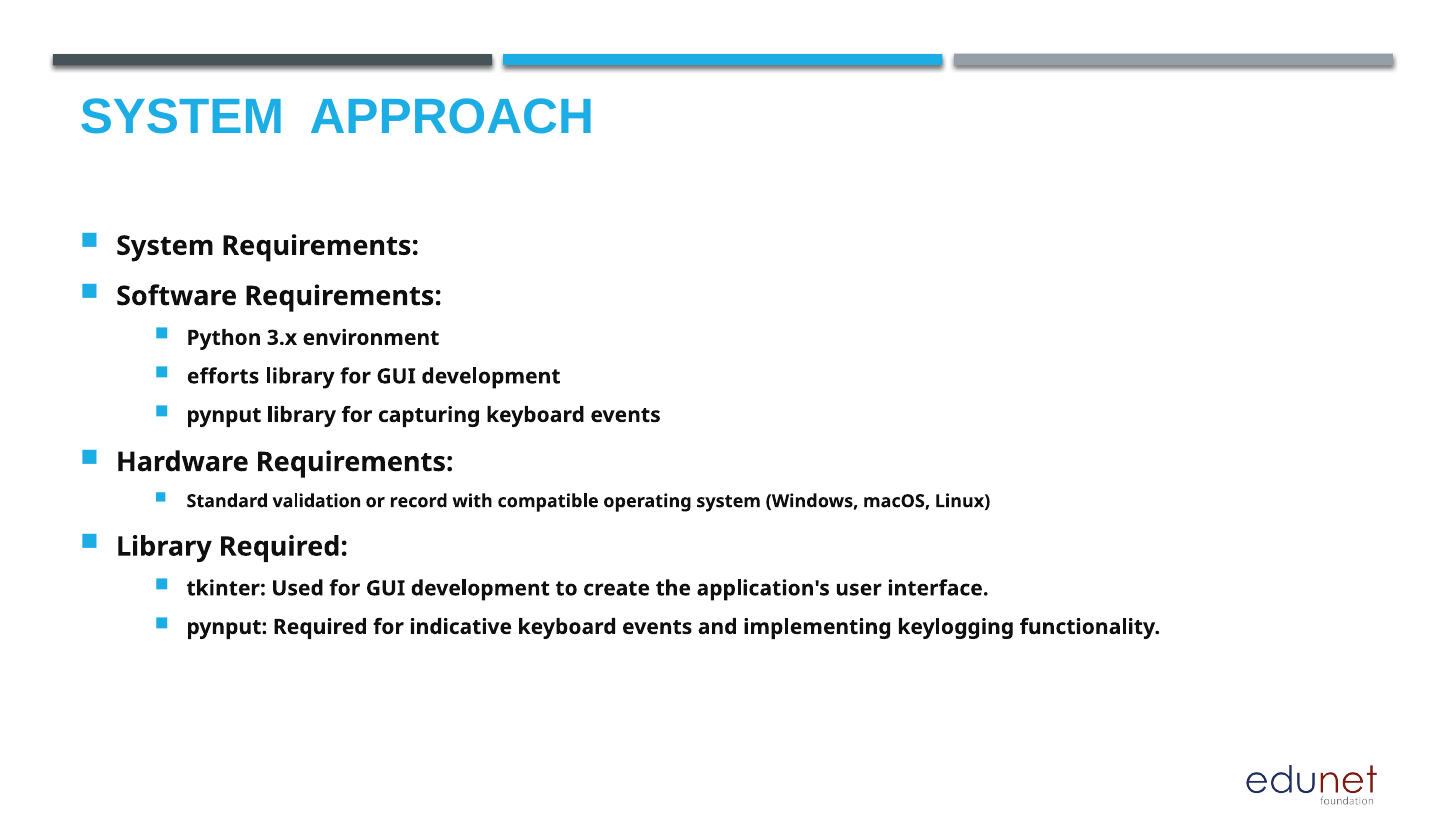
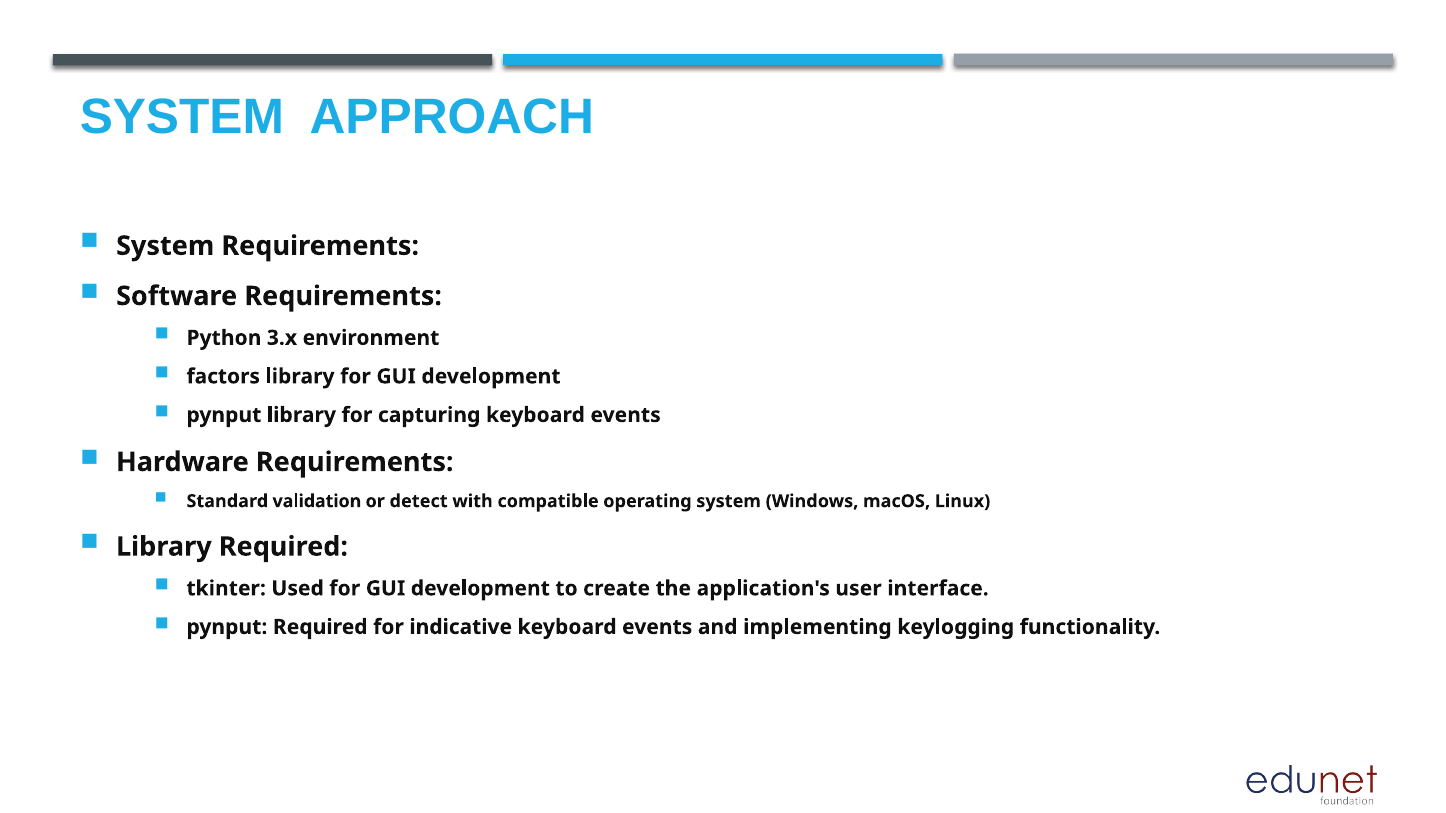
efforts: efforts -> factors
record: record -> detect
